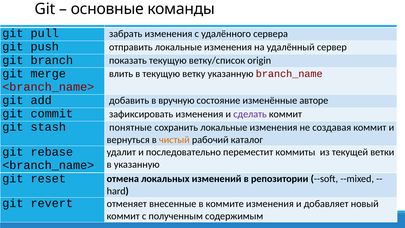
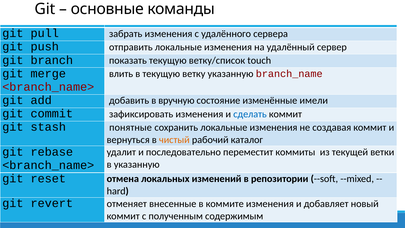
origin: origin -> touch
авторе: авторе -> имели
сделать colour: purple -> blue
